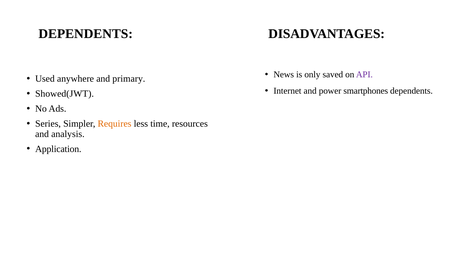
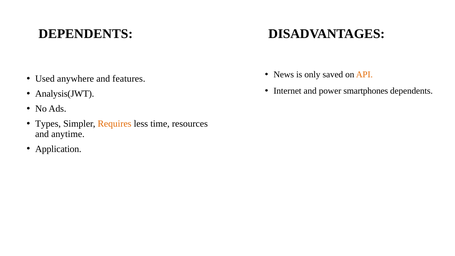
API colour: purple -> orange
primary: primary -> features
Showed(JWT: Showed(JWT -> Analysis(JWT
Series: Series -> Types
analysis: analysis -> anytime
